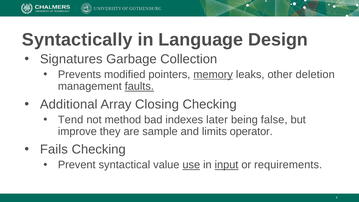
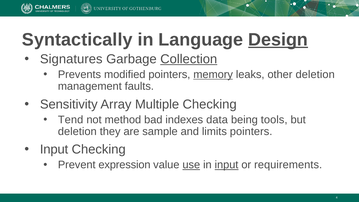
Design underline: none -> present
Collection underline: none -> present
faults underline: present -> none
Additional: Additional -> Sensitivity
Closing: Closing -> Multiple
later: later -> data
false: false -> tools
improve at (77, 131): improve -> deletion
limits operator: operator -> pointers
Fails at (54, 149): Fails -> Input
syntactical: syntactical -> expression
